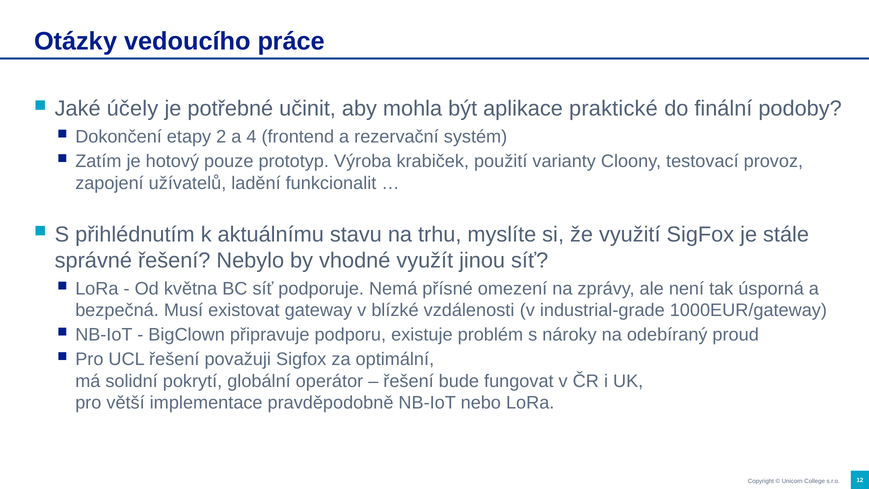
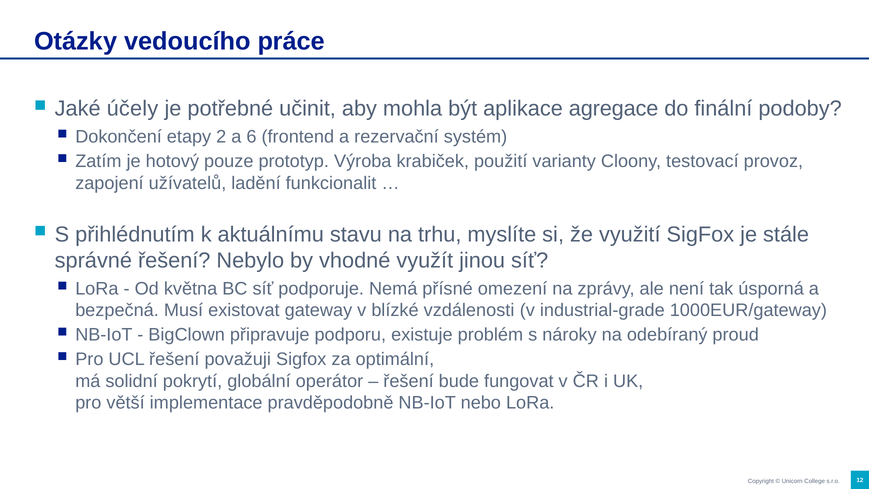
praktické: praktické -> agregace
4: 4 -> 6
